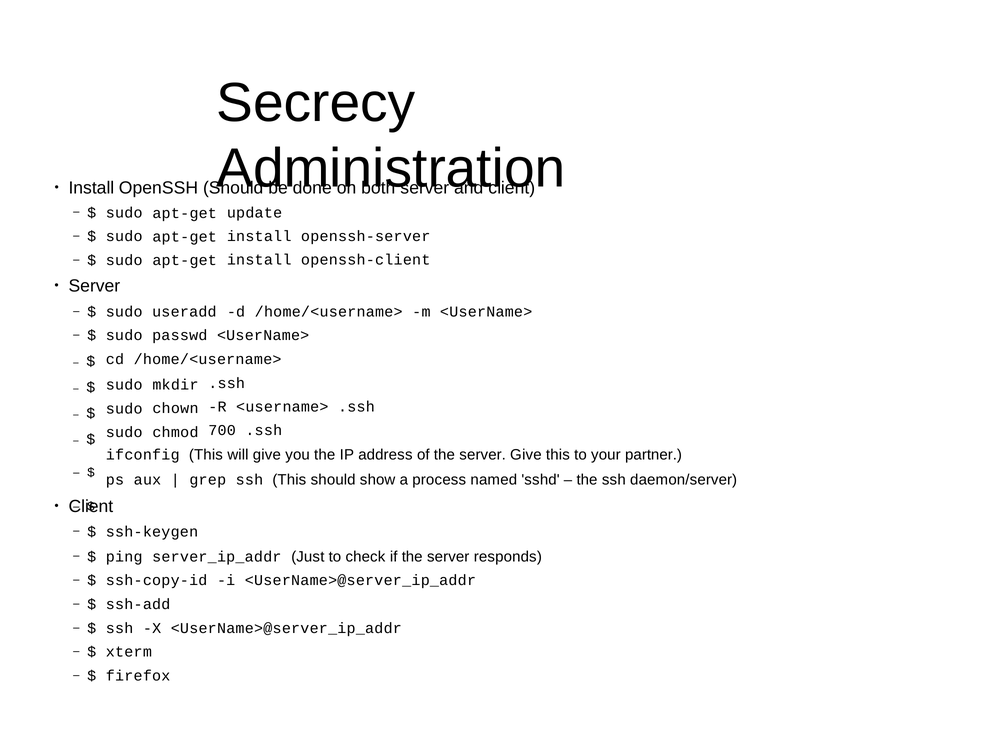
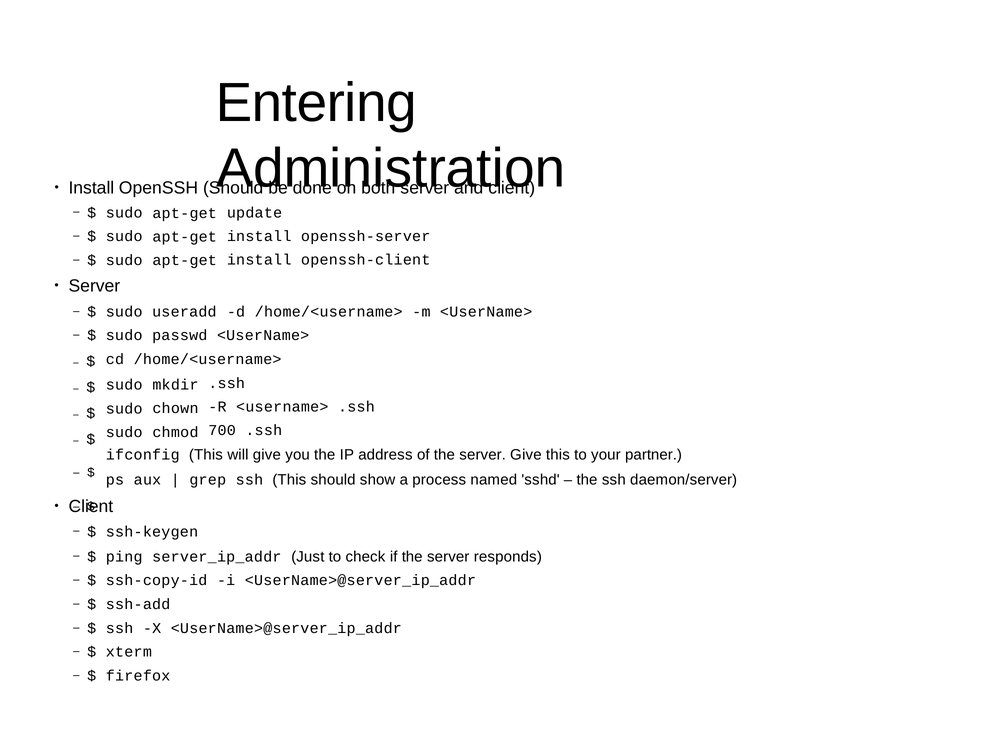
Secrecy: Secrecy -> Entering
